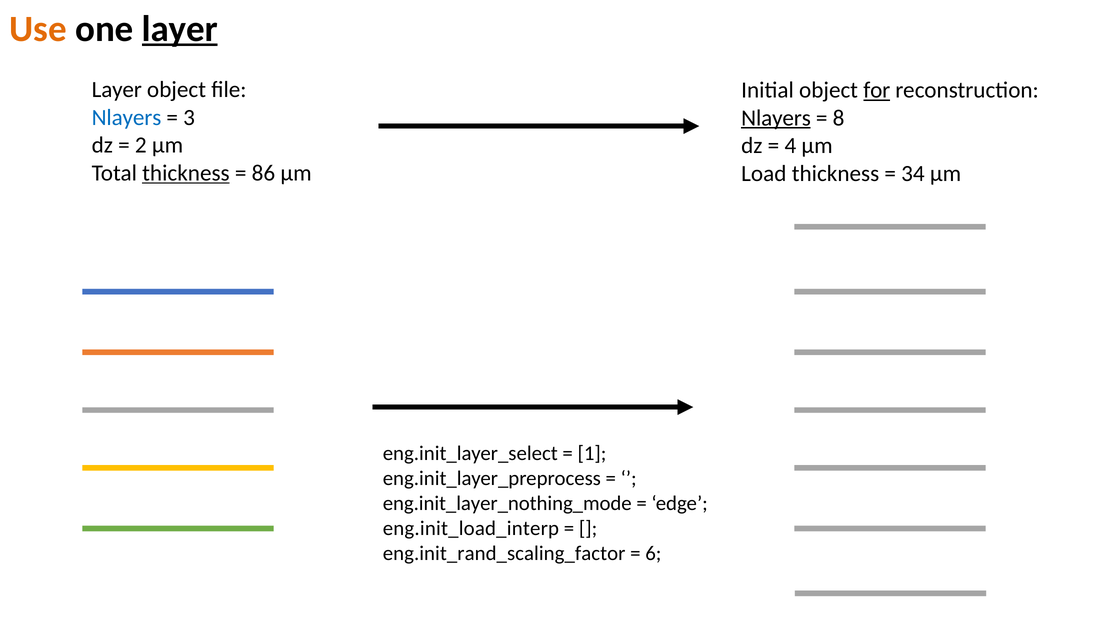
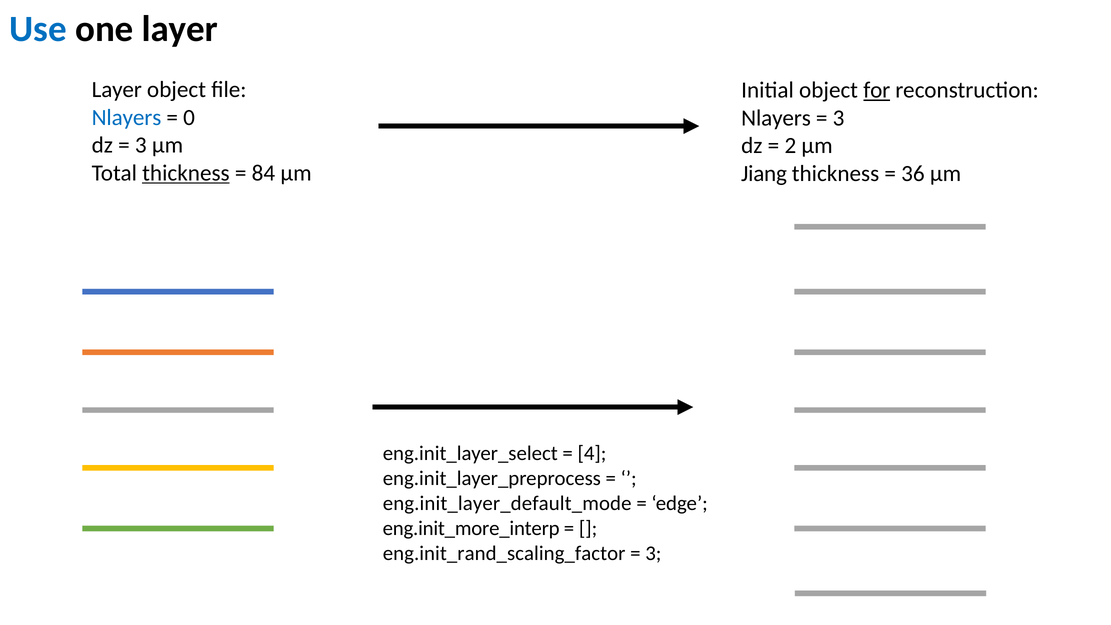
Use colour: orange -> blue
layer at (180, 29) underline: present -> none
3: 3 -> 0
Nlayers at (776, 118) underline: present -> none
8 at (839, 118): 8 -> 3
2 at (141, 145): 2 -> 3
4: 4 -> 2
86: 86 -> 84
Load: Load -> Jiang
34: 34 -> 36
1: 1 -> 4
eng.init_layer_nothing_mode: eng.init_layer_nothing_mode -> eng.init_layer_default_mode
eng.init_load_interp: eng.init_load_interp -> eng.init_more_interp
6 at (653, 553): 6 -> 3
